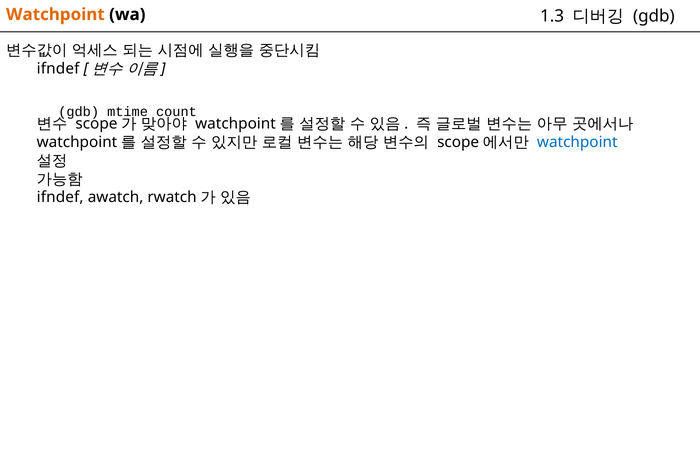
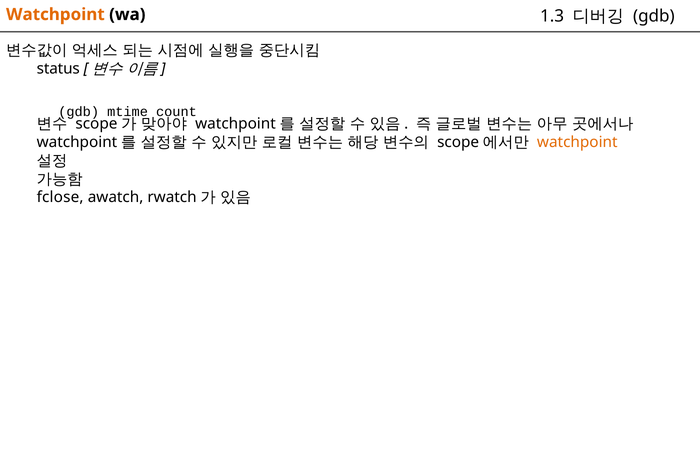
ifndef at (58, 69): ifndef -> status
watchpoint at (577, 142) colour: blue -> orange
ifndef at (60, 197): ifndef -> fclose
